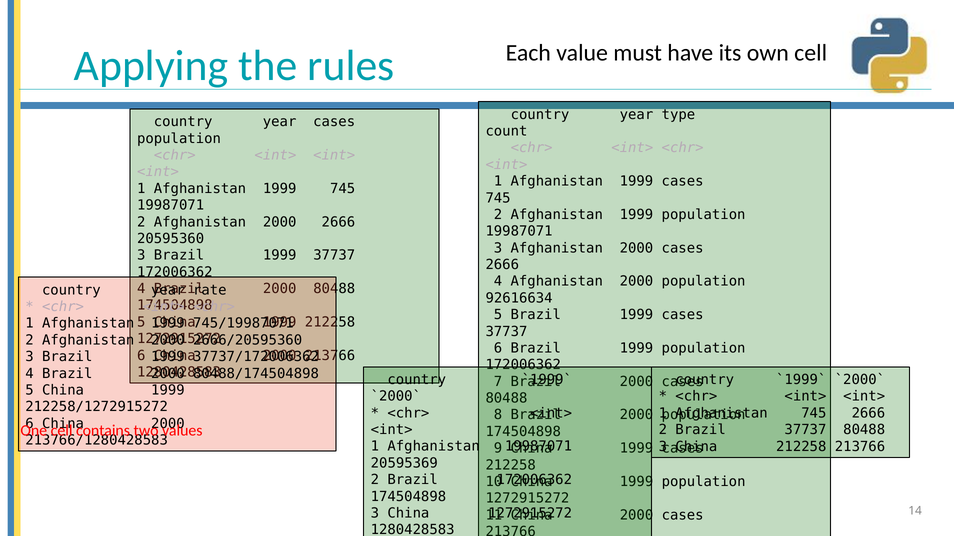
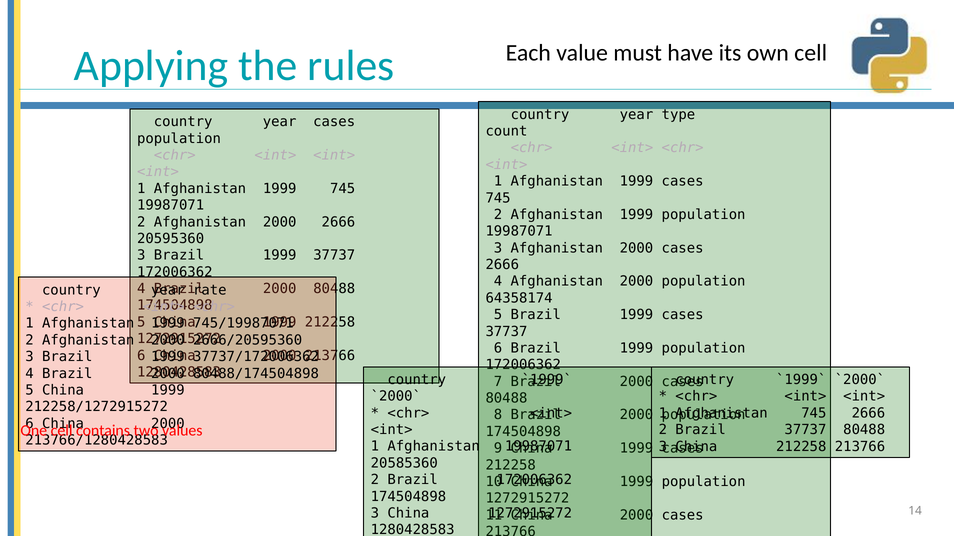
92616634: 92616634 -> 64358174
20595369: 20595369 -> 20585360
